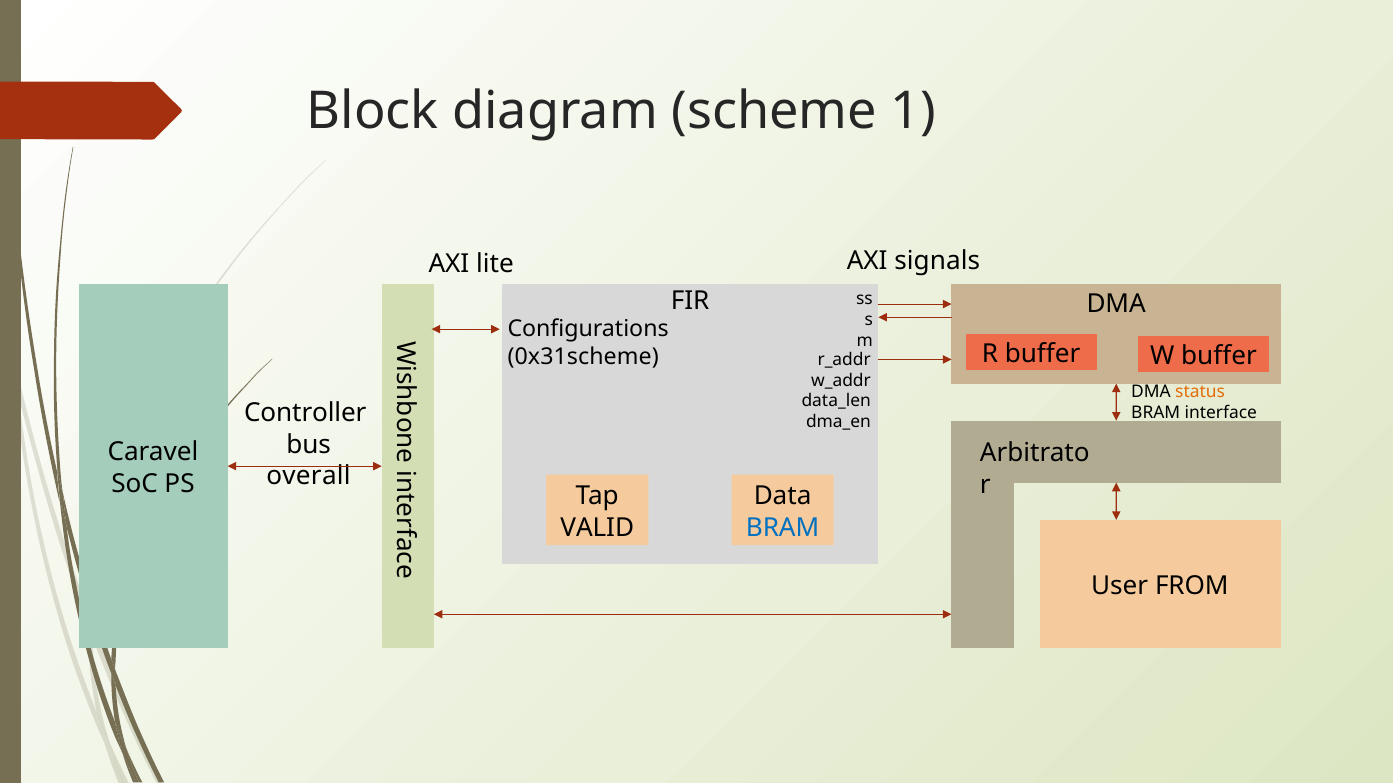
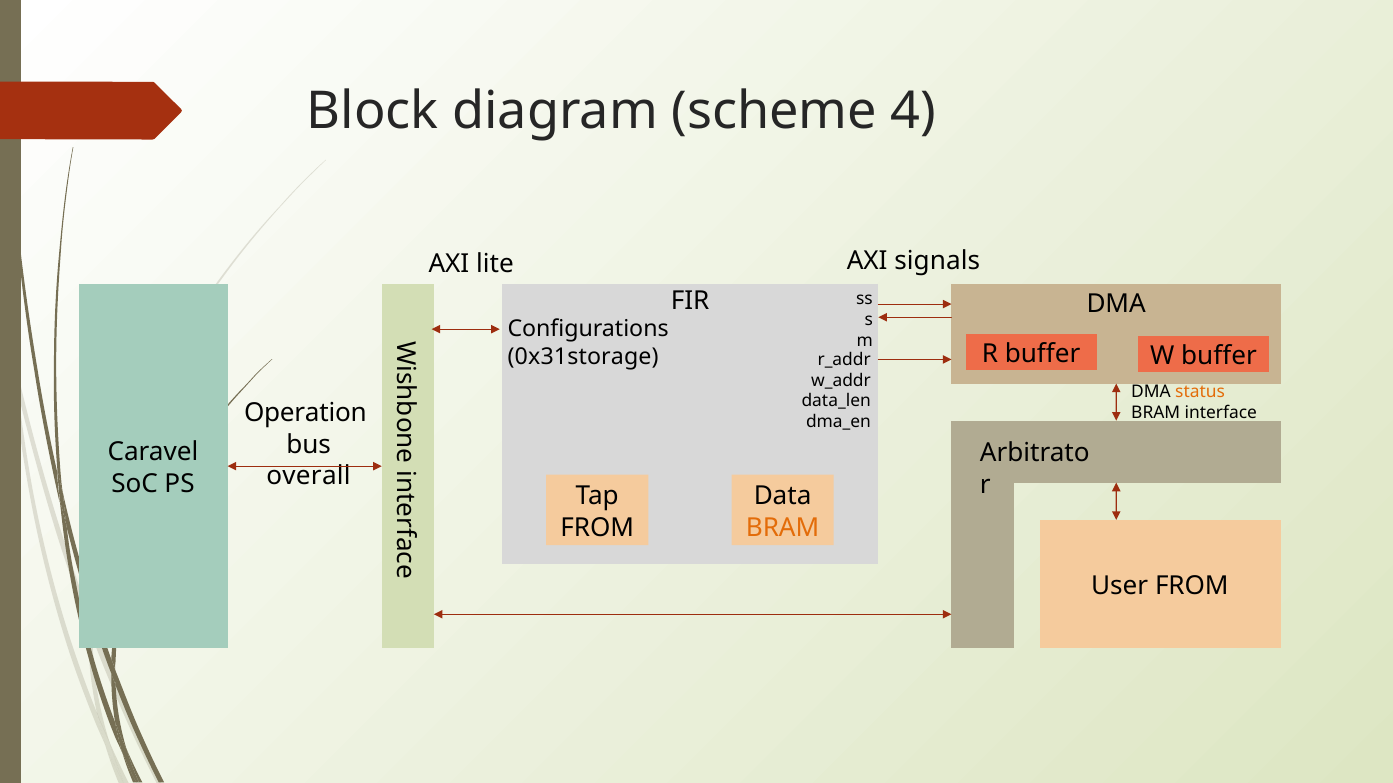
1: 1 -> 4
0x31scheme: 0x31scheme -> 0x31storage
Controller: Controller -> Operation
VALID at (597, 528): VALID -> FROM
BRAM at (783, 528) colour: blue -> orange
